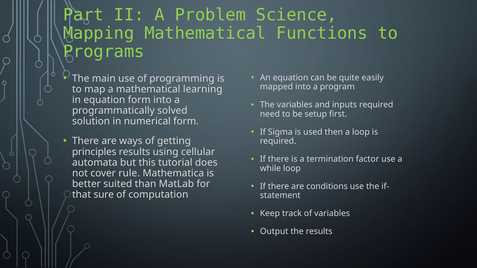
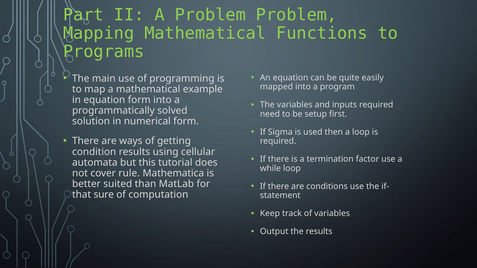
Problem Science: Science -> Problem
learning: learning -> example
principles: principles -> condition
